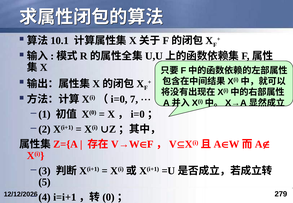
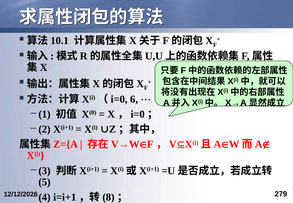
7: 7 -> 6
0: 0 -> 8
